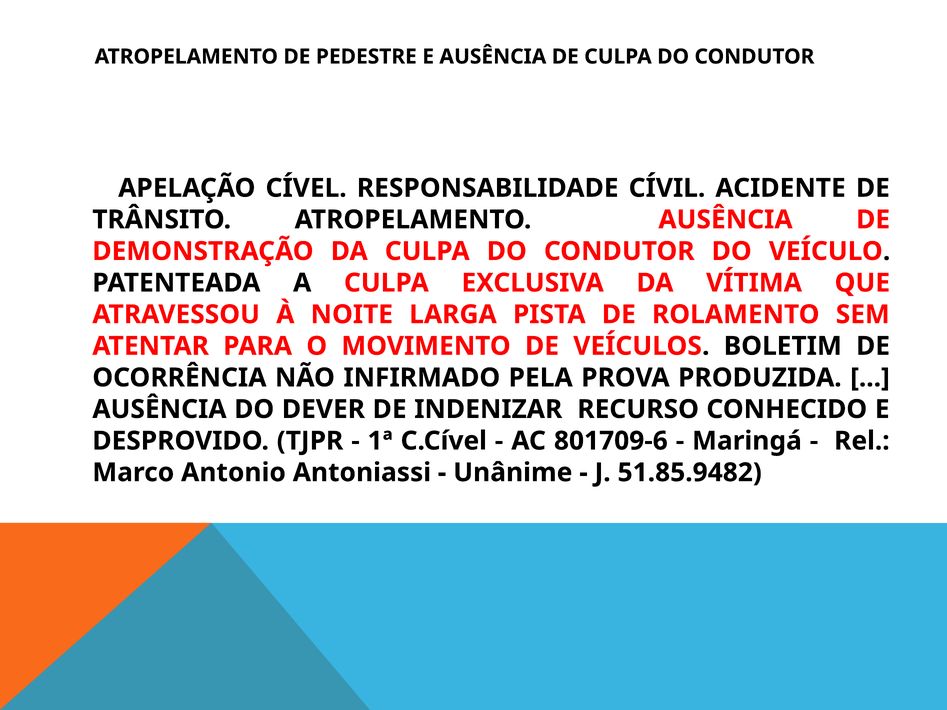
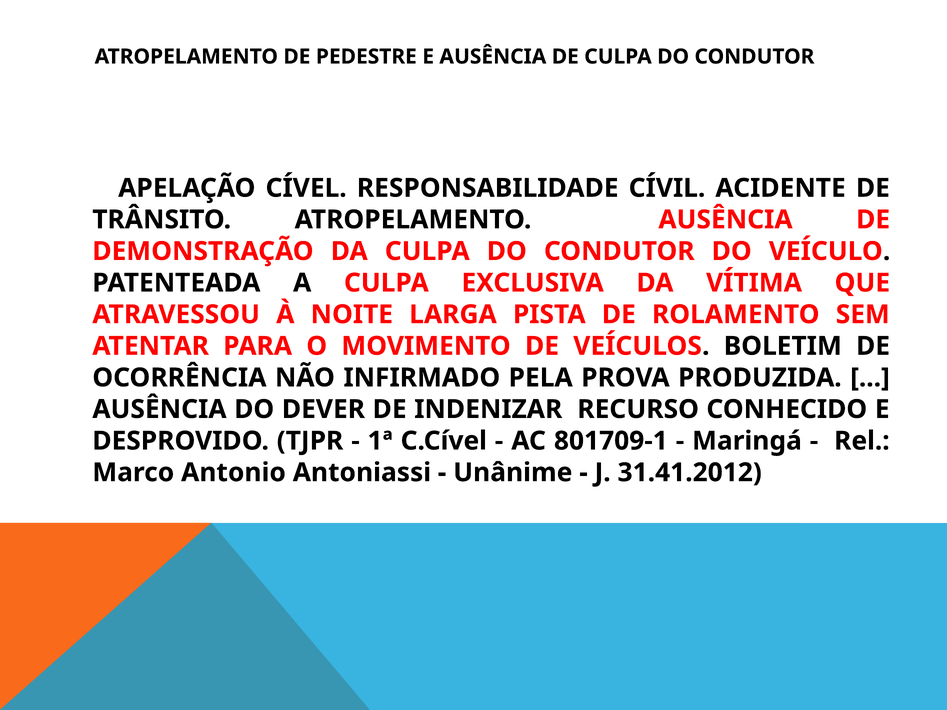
801709-6: 801709-6 -> 801709-1
51.85.9482: 51.85.9482 -> 31.41.2012
